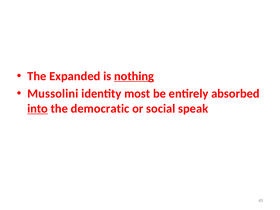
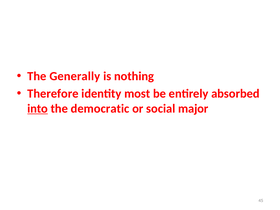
Expanded: Expanded -> Generally
nothing underline: present -> none
Mussolini: Mussolini -> Therefore
speak: speak -> major
